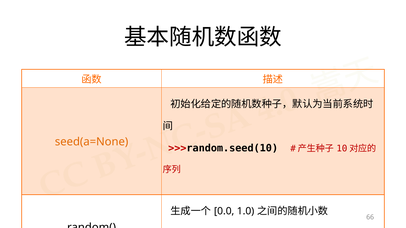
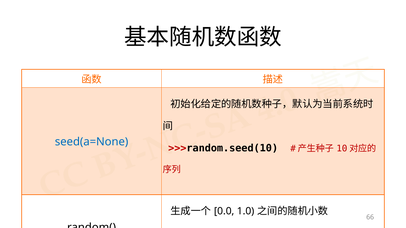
seed(a=None colour: orange -> blue
